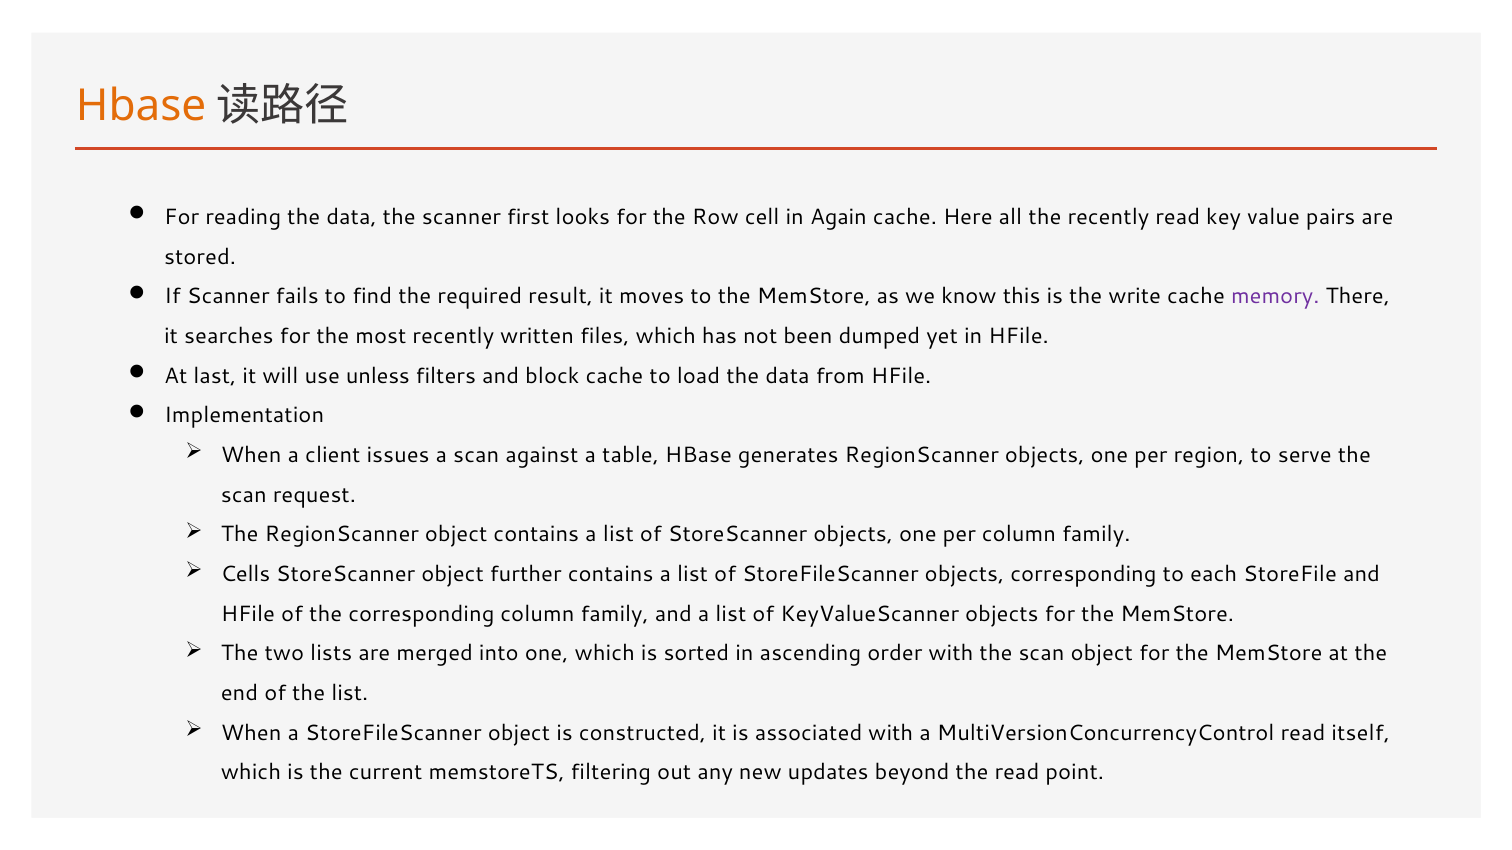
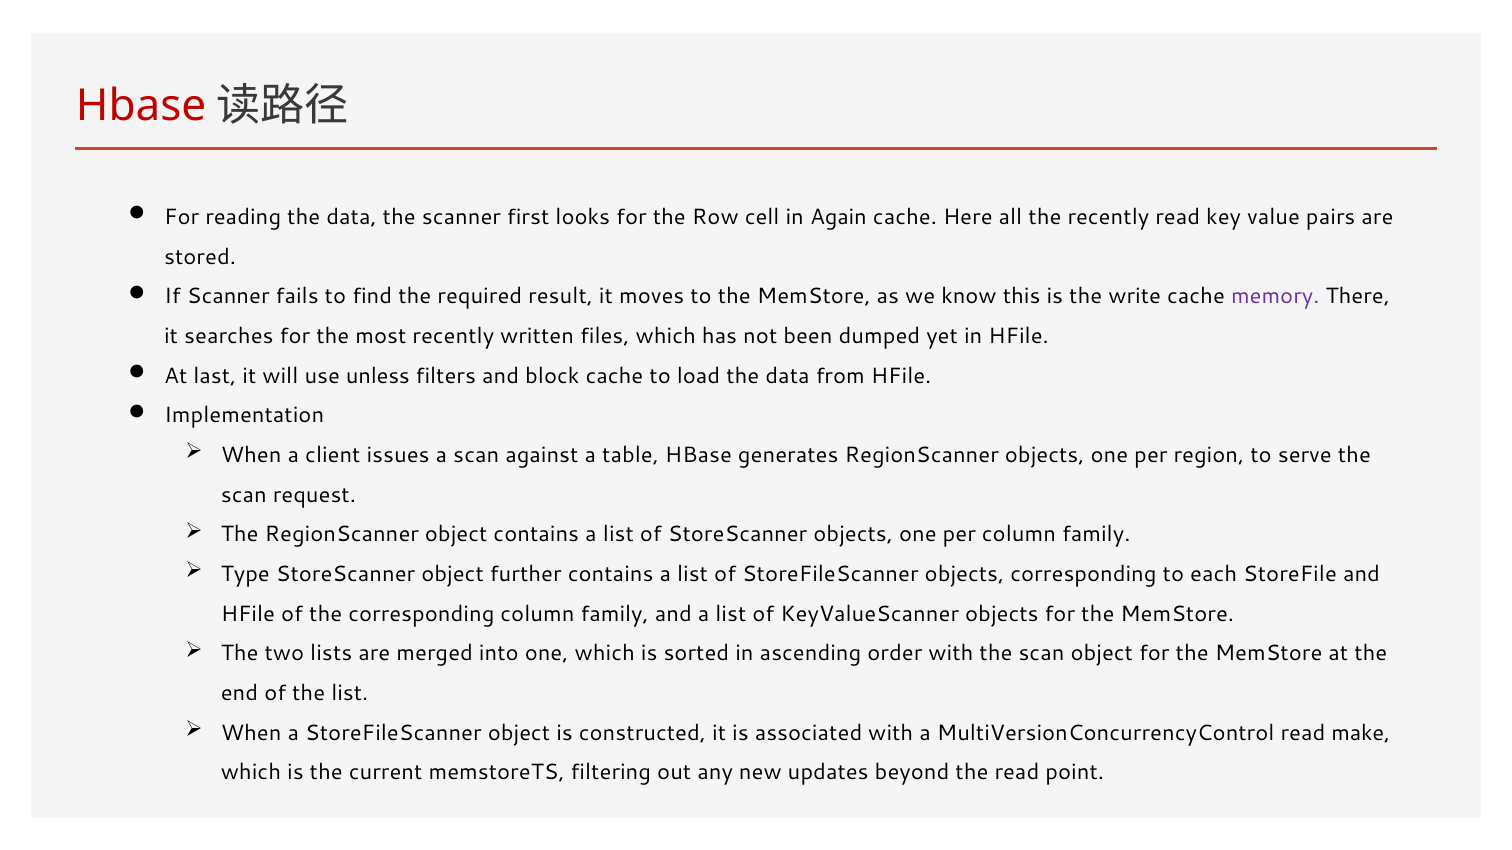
Hbase at (141, 106) colour: orange -> red
Cells: Cells -> Type
itself: itself -> make
